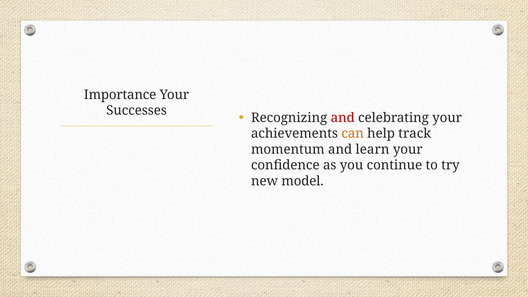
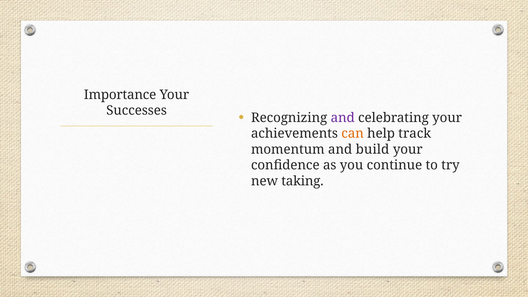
and at (343, 118) colour: red -> purple
learn: learn -> build
model: model -> taking
